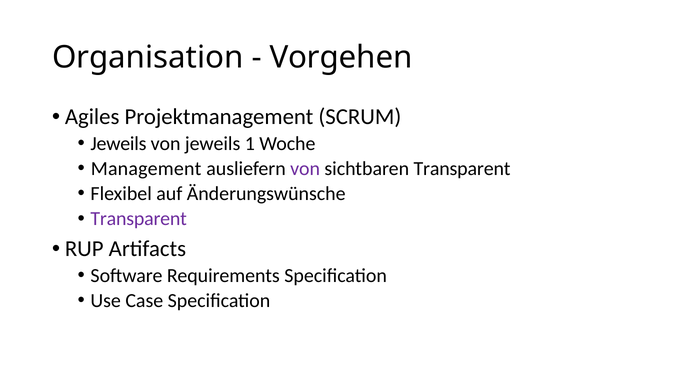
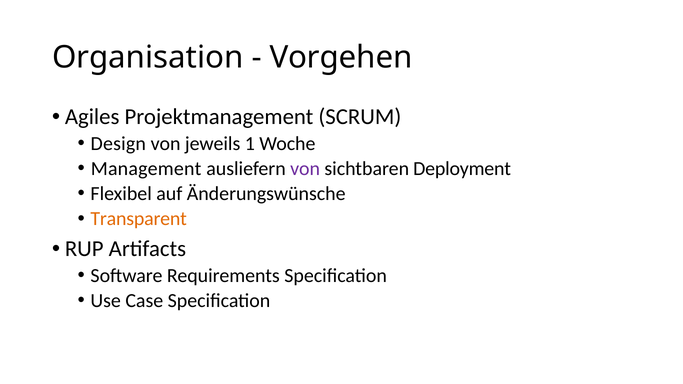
Jeweils at (118, 144): Jeweils -> Design
sichtbaren Transparent: Transparent -> Deployment
Transparent at (139, 219) colour: purple -> orange
